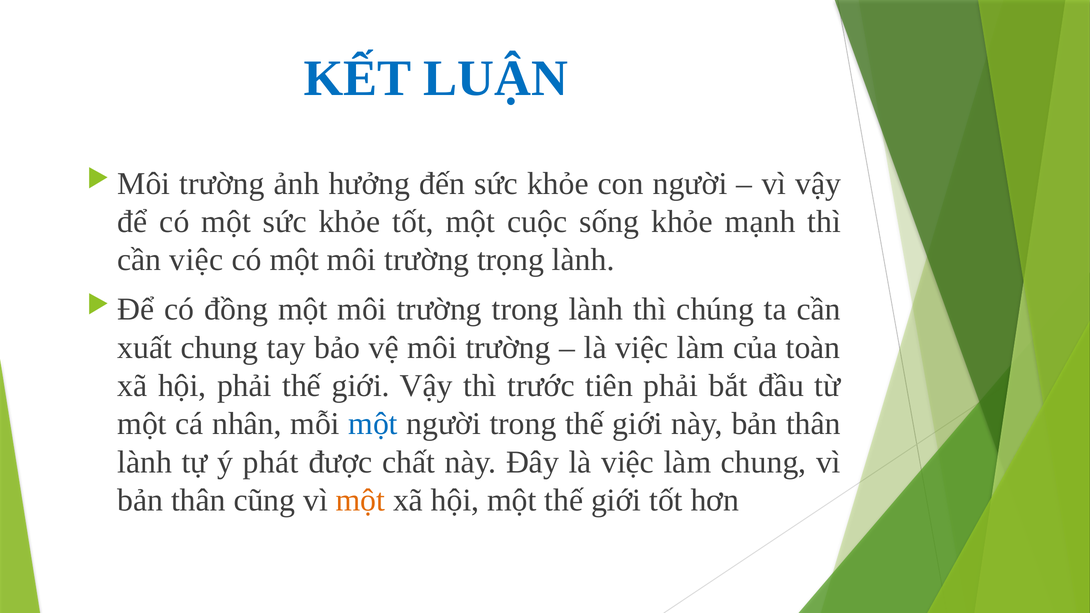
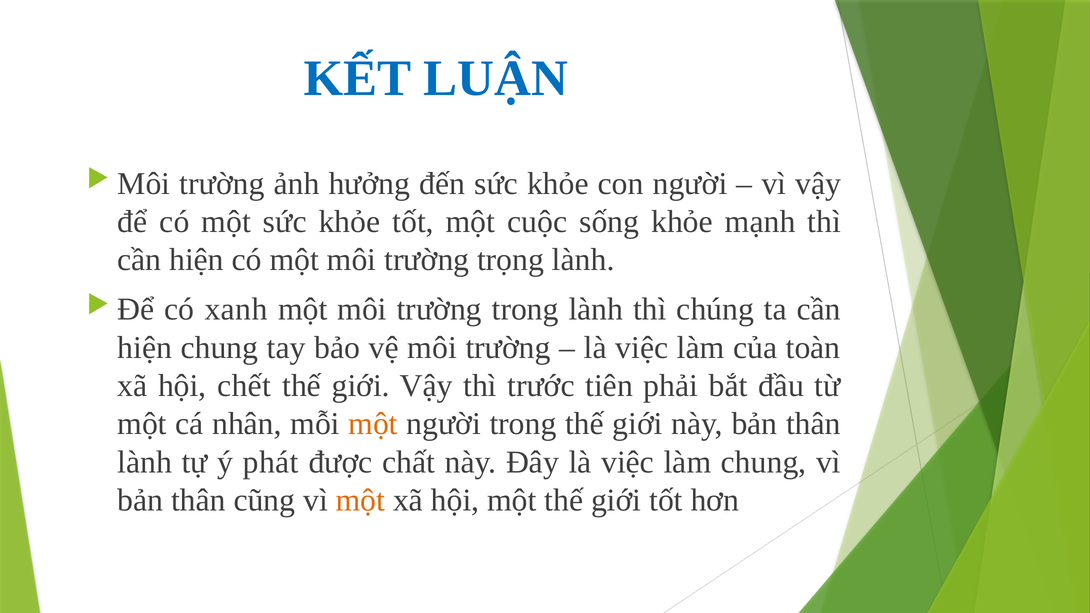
việc at (196, 260): việc -> hiện
đồng: đồng -> xanh
xuất at (145, 348): xuất -> hiện
hội phải: phải -> chết
một at (373, 424) colour: blue -> orange
